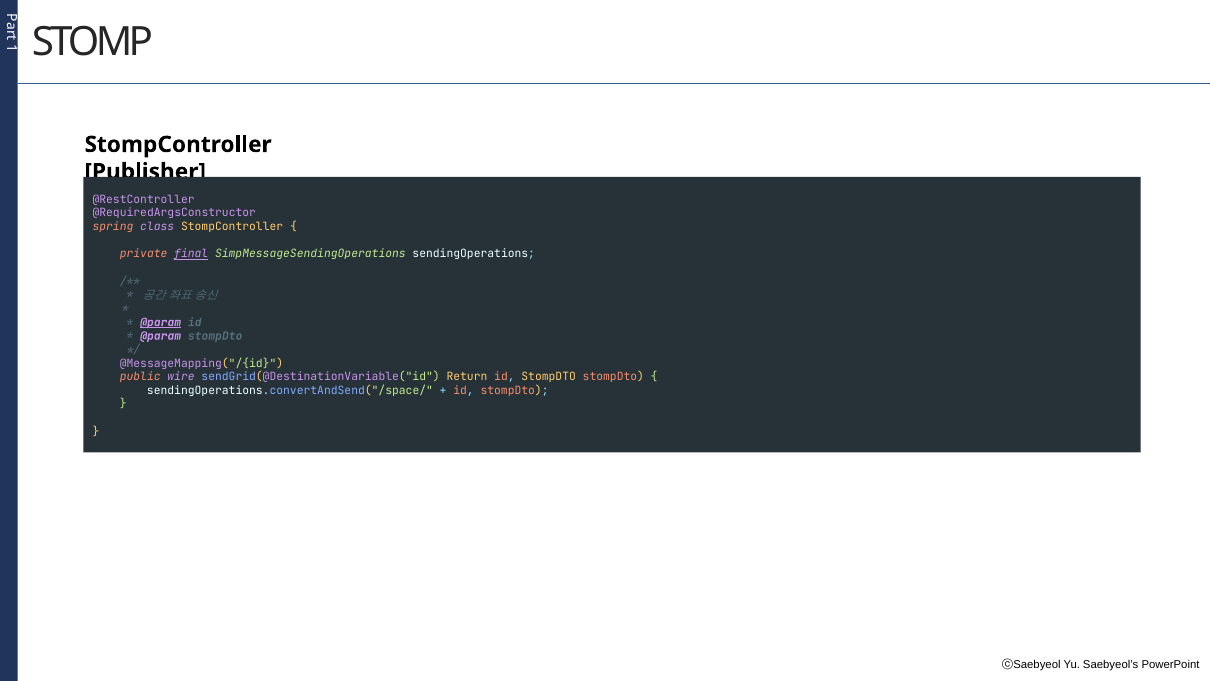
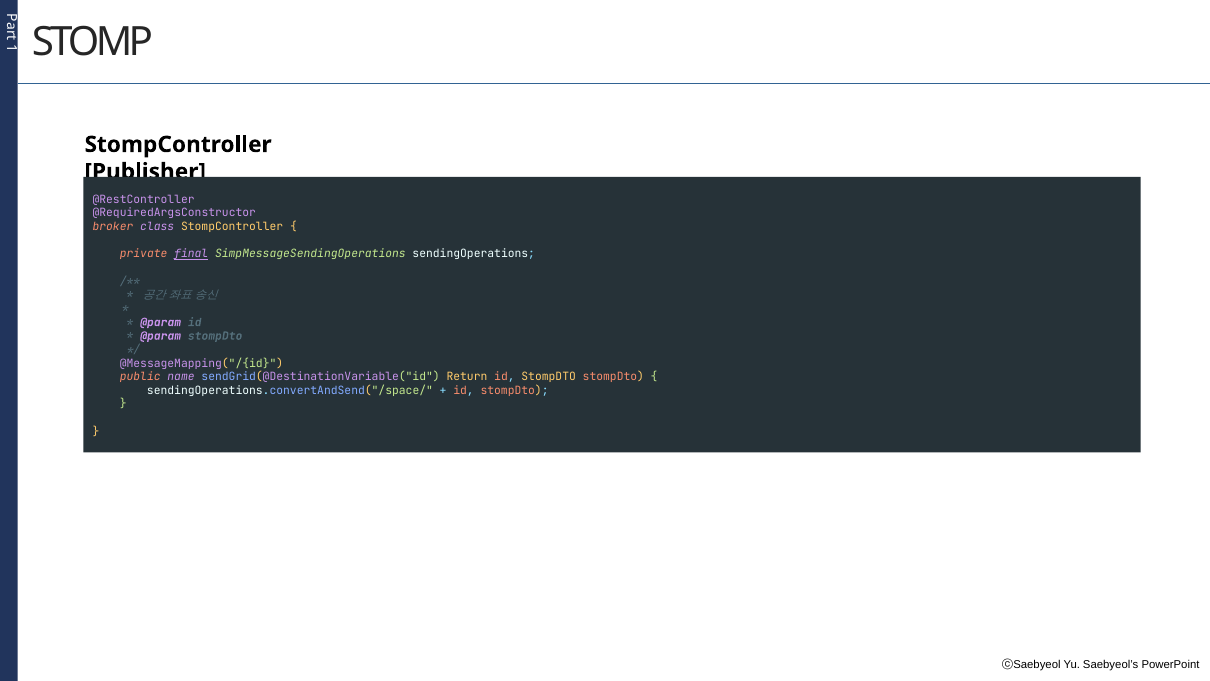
spring: spring -> broker
@param at (161, 322) underline: present -> none
wire: wire -> name
